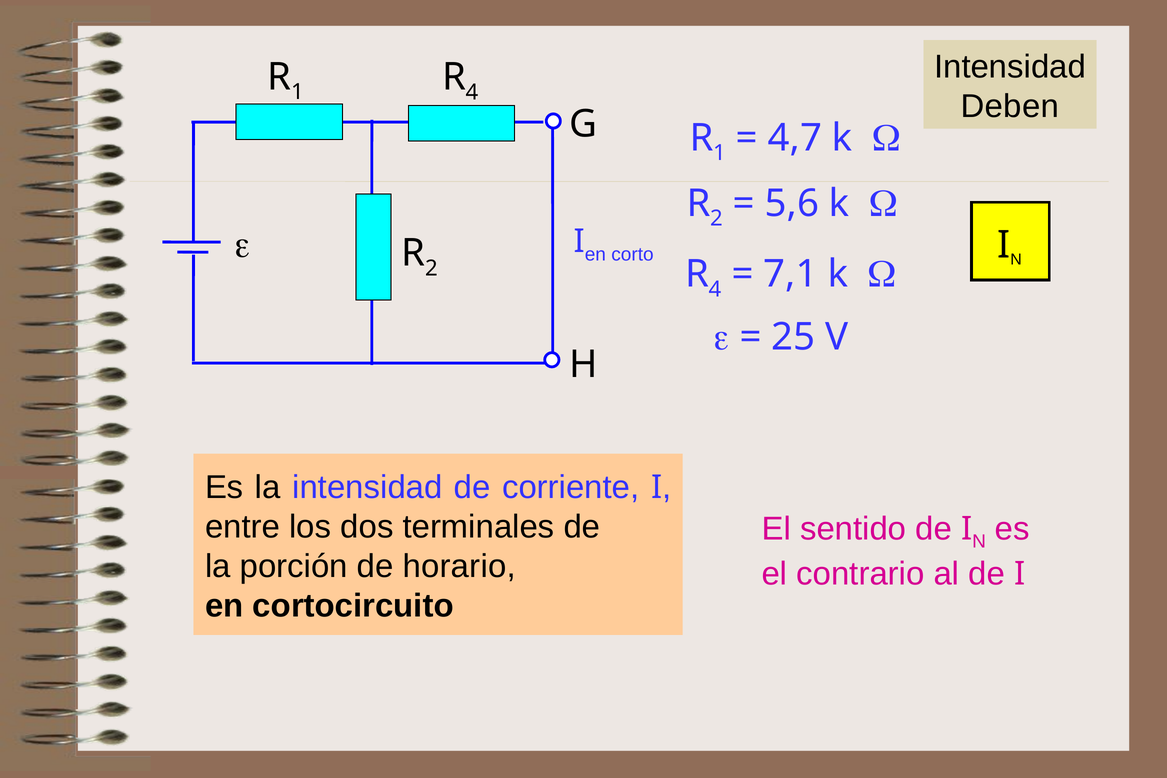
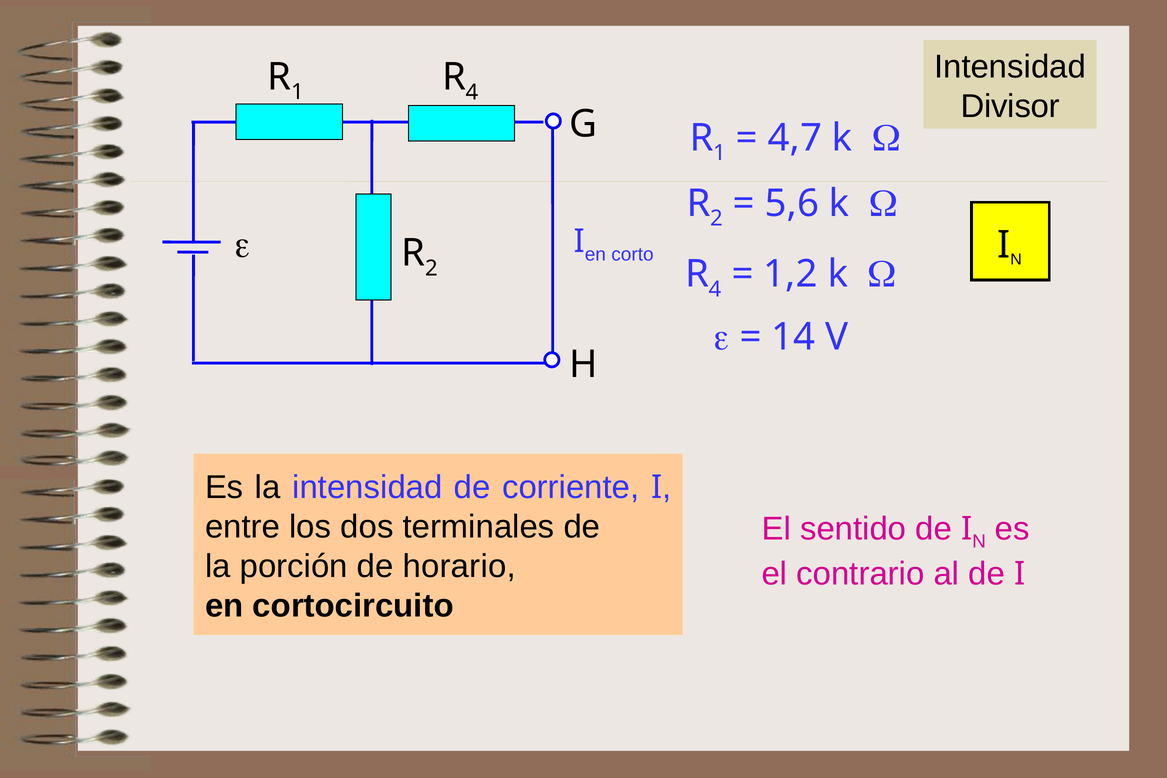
Deben: Deben -> Divisor
7,1: 7,1 -> 1,2
25: 25 -> 14
